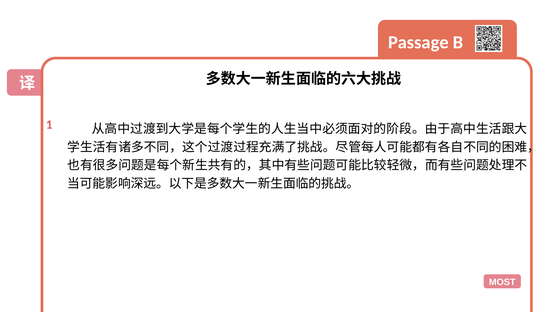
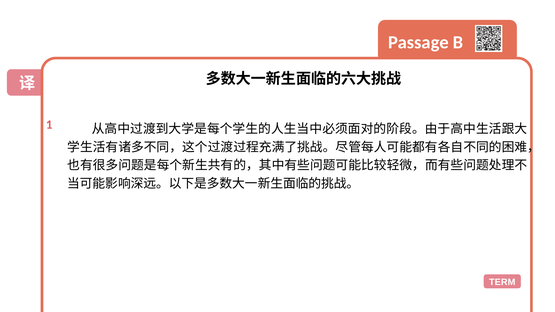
MOST: MOST -> TERM
